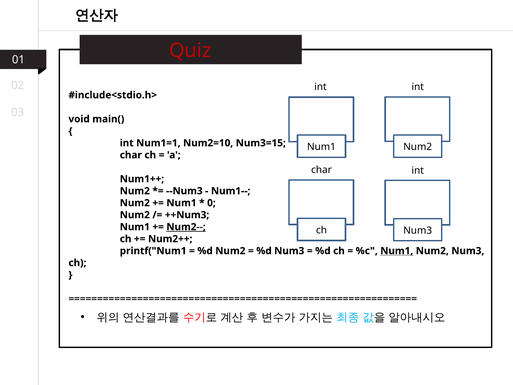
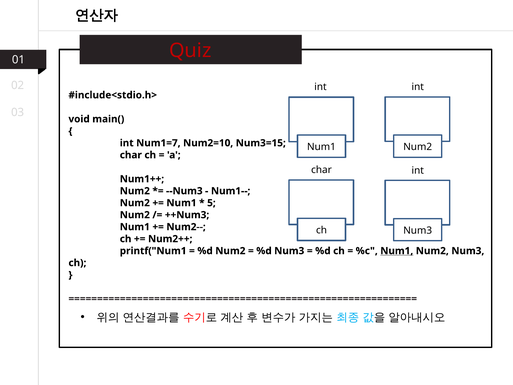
Num1=1: Num1=1 -> Num1=7
0: 0 -> 5
Num2-- underline: present -> none
